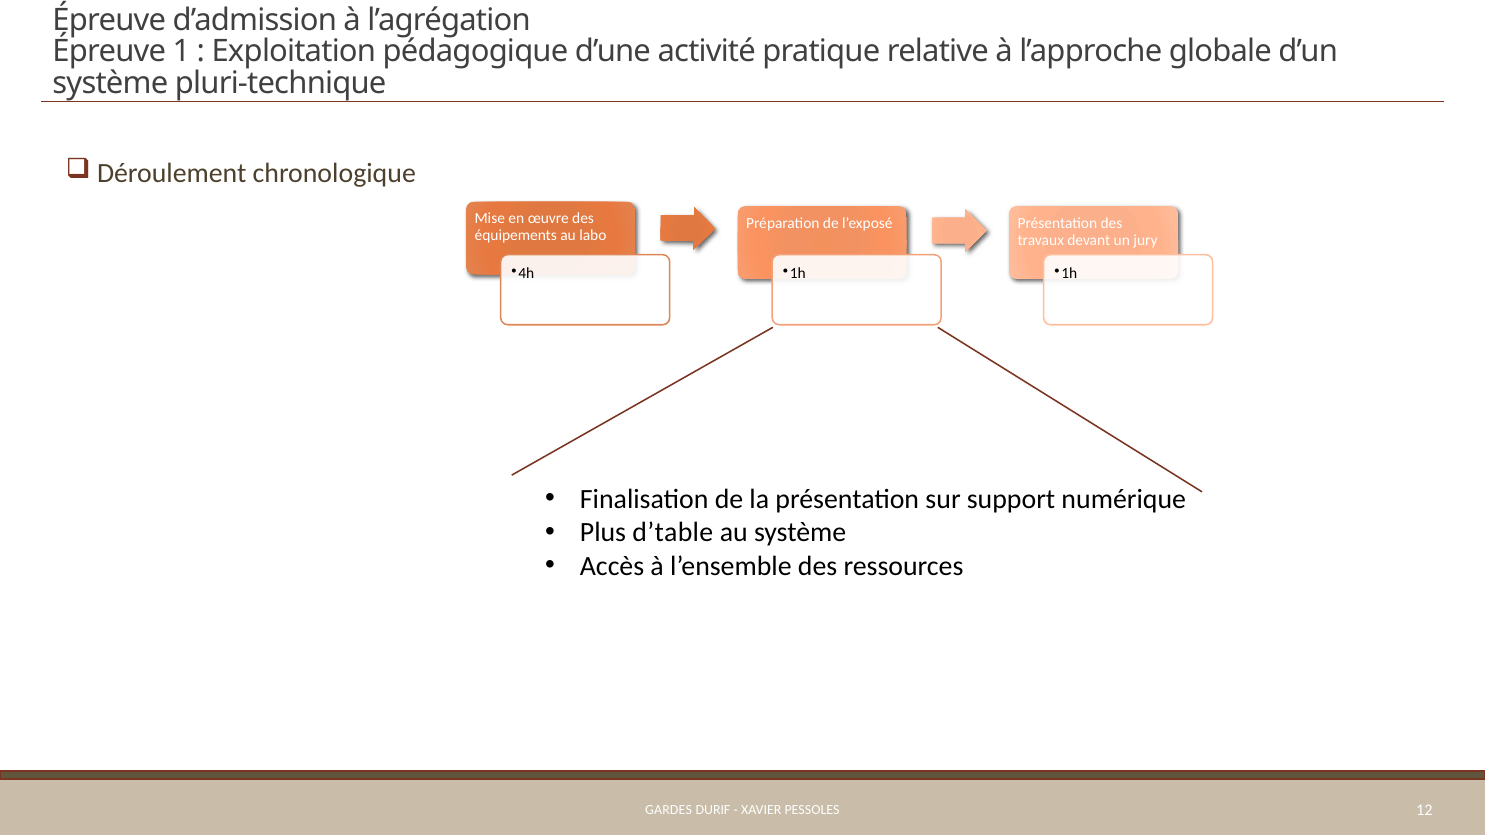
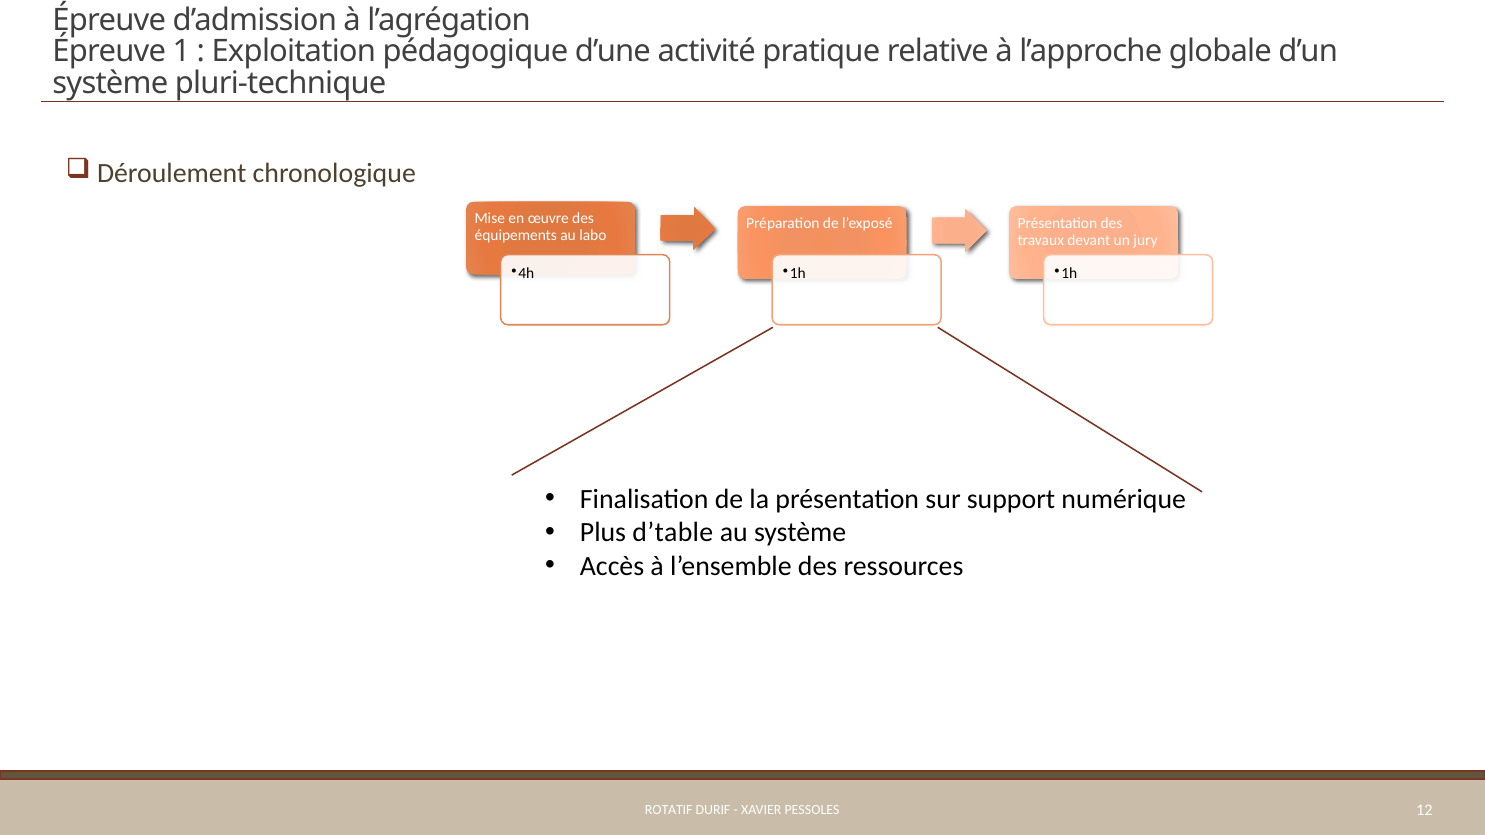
GARDES: GARDES -> ROTATIF
